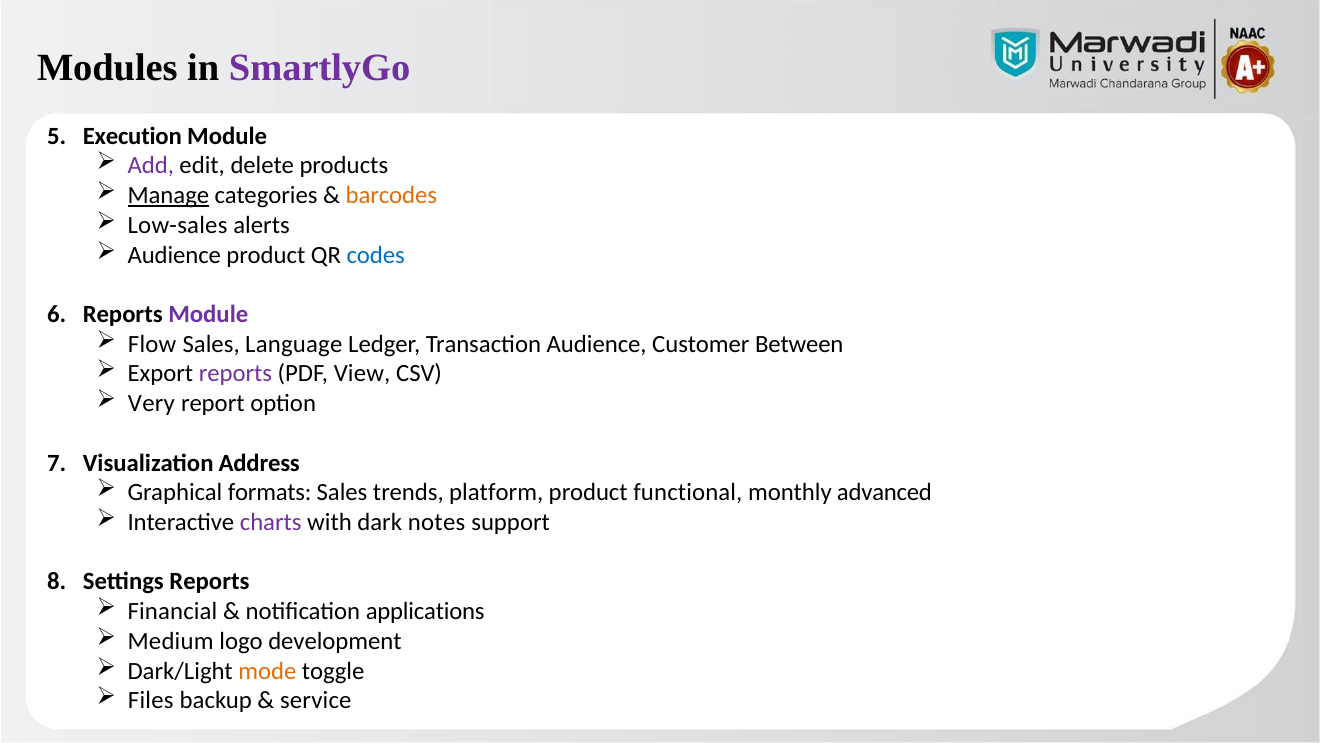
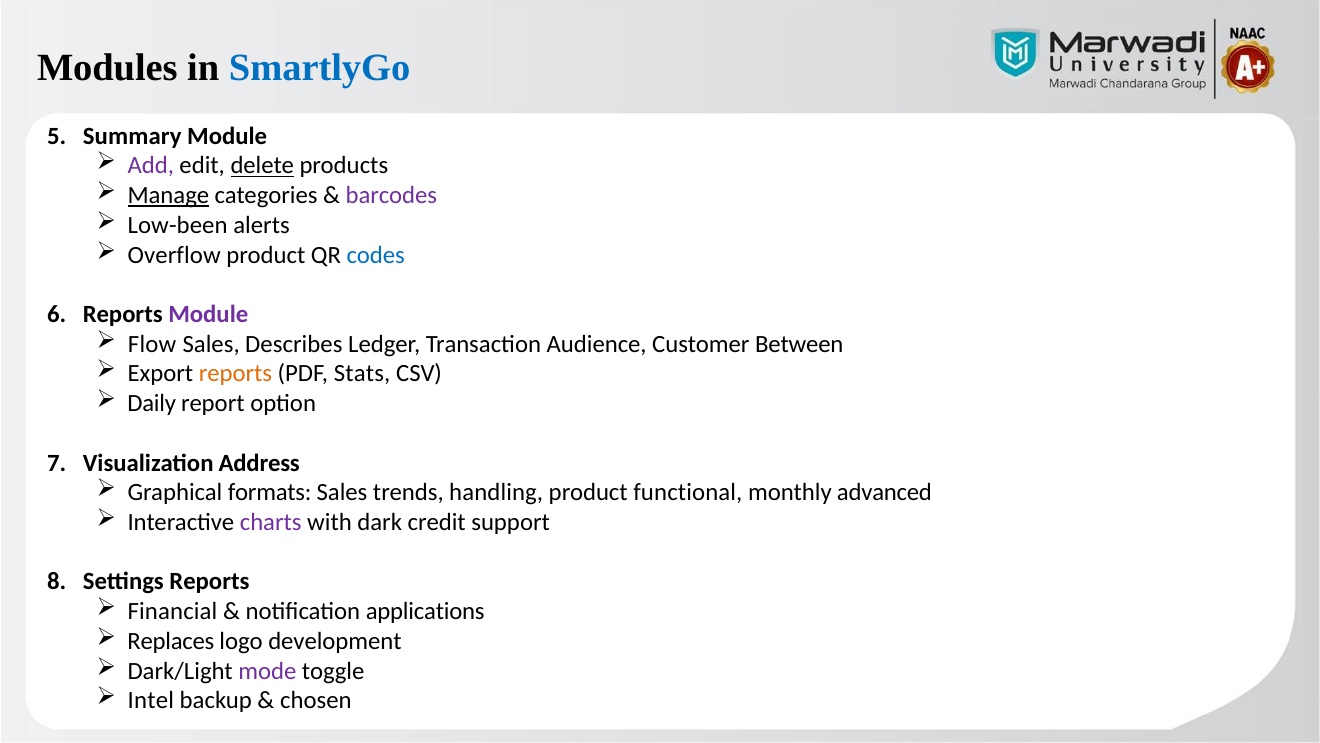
SmartlyGo colour: purple -> blue
Execution: Execution -> Summary
delete underline: none -> present
barcodes colour: orange -> purple
Low-sales: Low-sales -> Low-been
Audience at (174, 255): Audience -> Overflow
Language: Language -> Describes
reports at (235, 374) colour: purple -> orange
View: View -> Stats
Very: Very -> Daily
platform: platform -> handling
notes: notes -> credit
Medium: Medium -> Replaces
mode colour: orange -> purple
Files: Files -> Intel
service: service -> chosen
